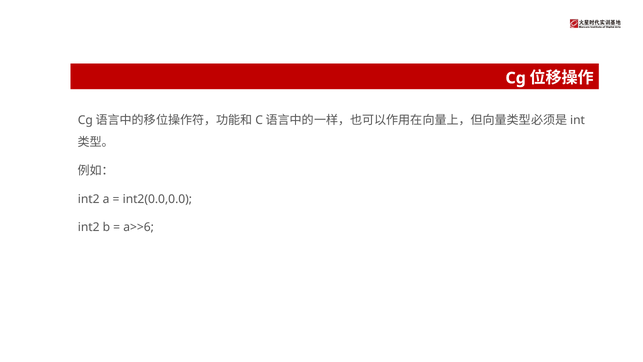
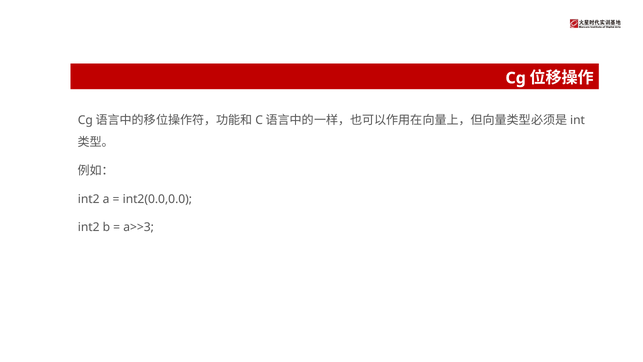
a>>6: a>>6 -> a>>3
